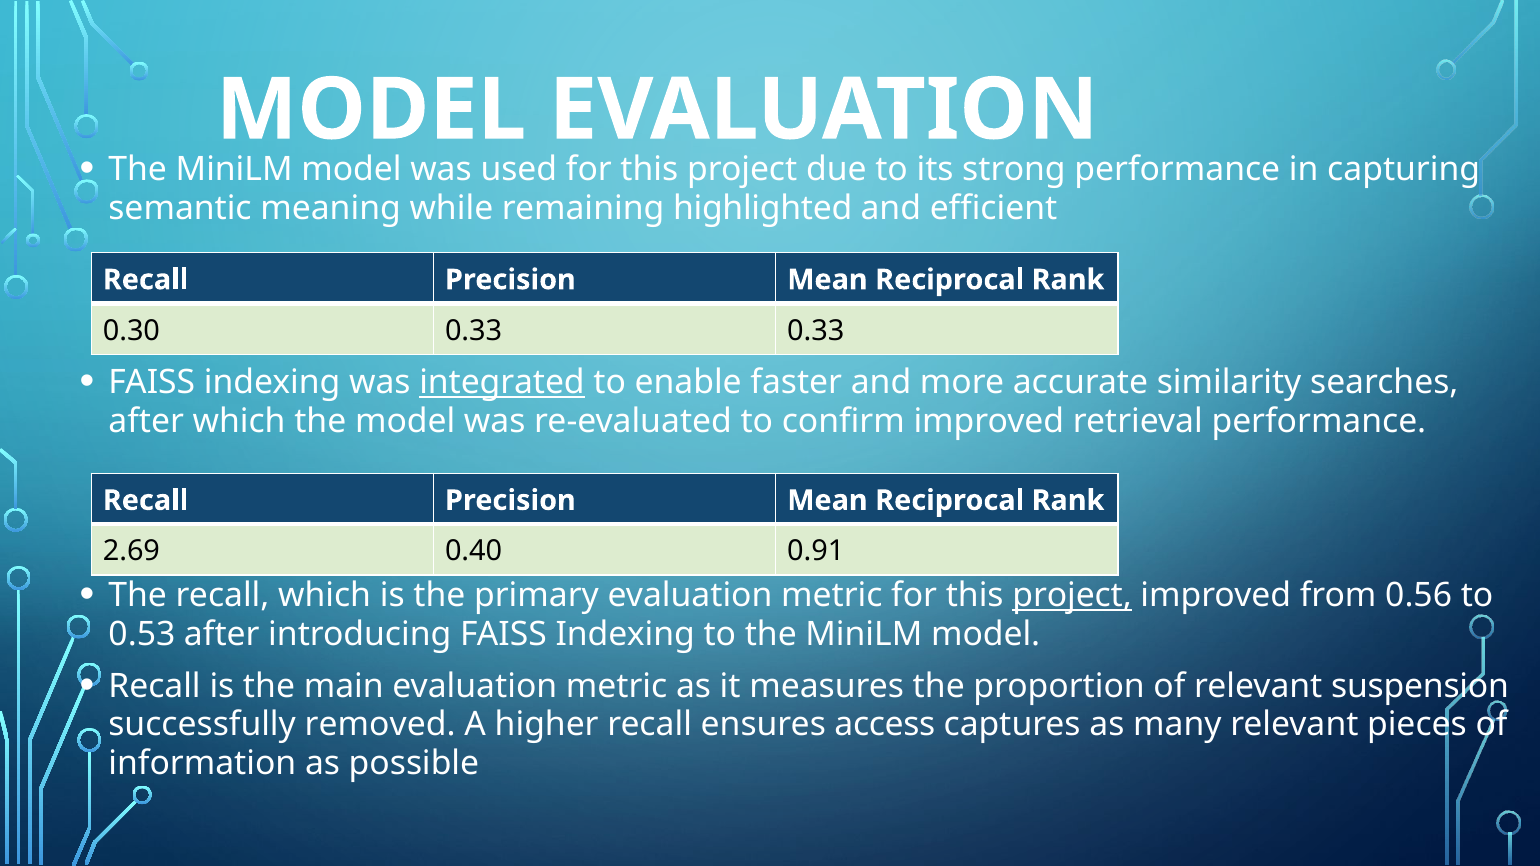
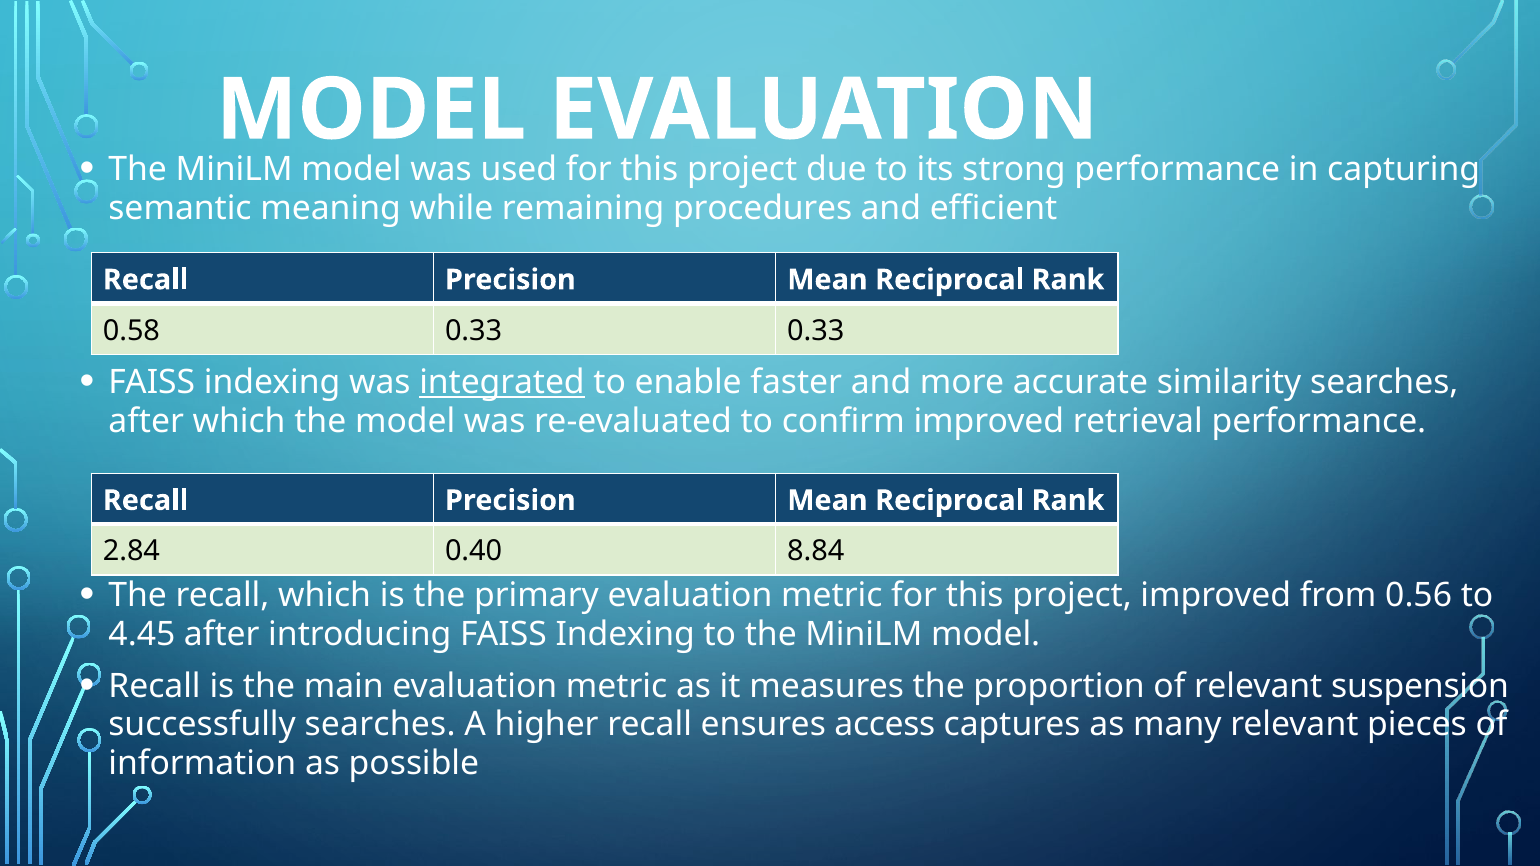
highlighted: highlighted -> procedures
0.30: 0.30 -> 0.58
2.69: 2.69 -> 2.84
0.91: 0.91 -> 8.84
project at (1072, 596) underline: present -> none
0.53: 0.53 -> 4.45
successfully removed: removed -> searches
